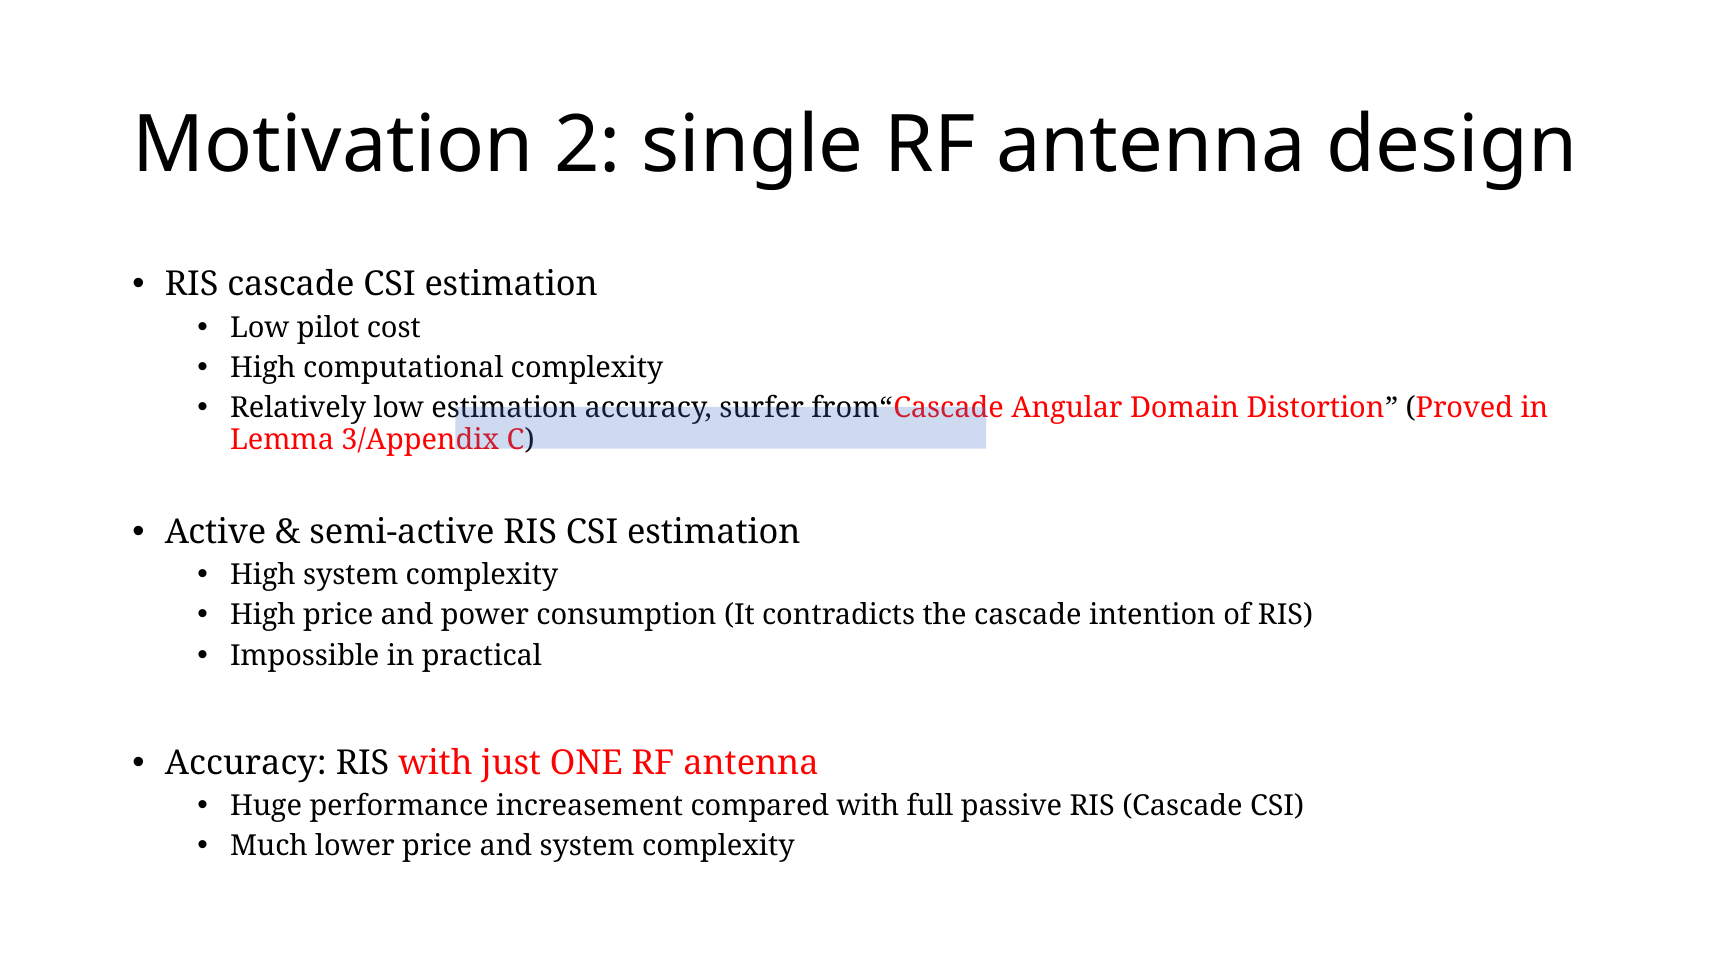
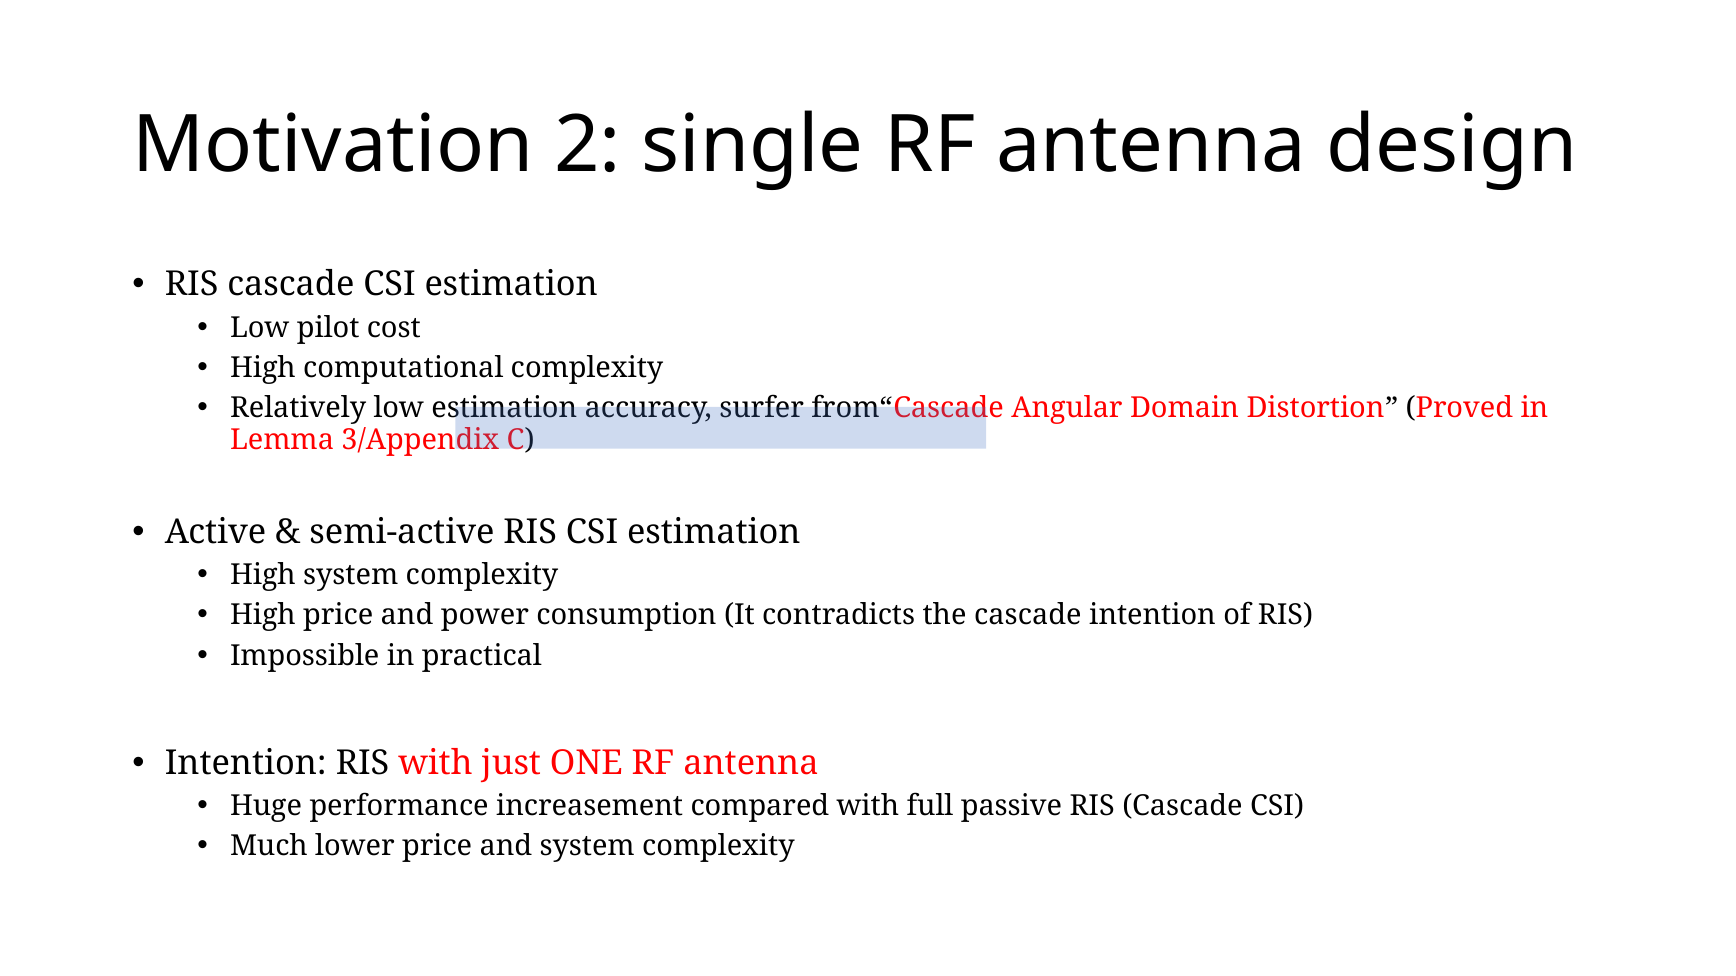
Accuracy at (246, 763): Accuracy -> Intention
